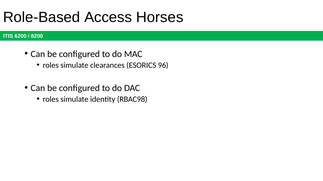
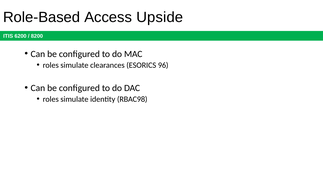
Horses: Horses -> Upside
